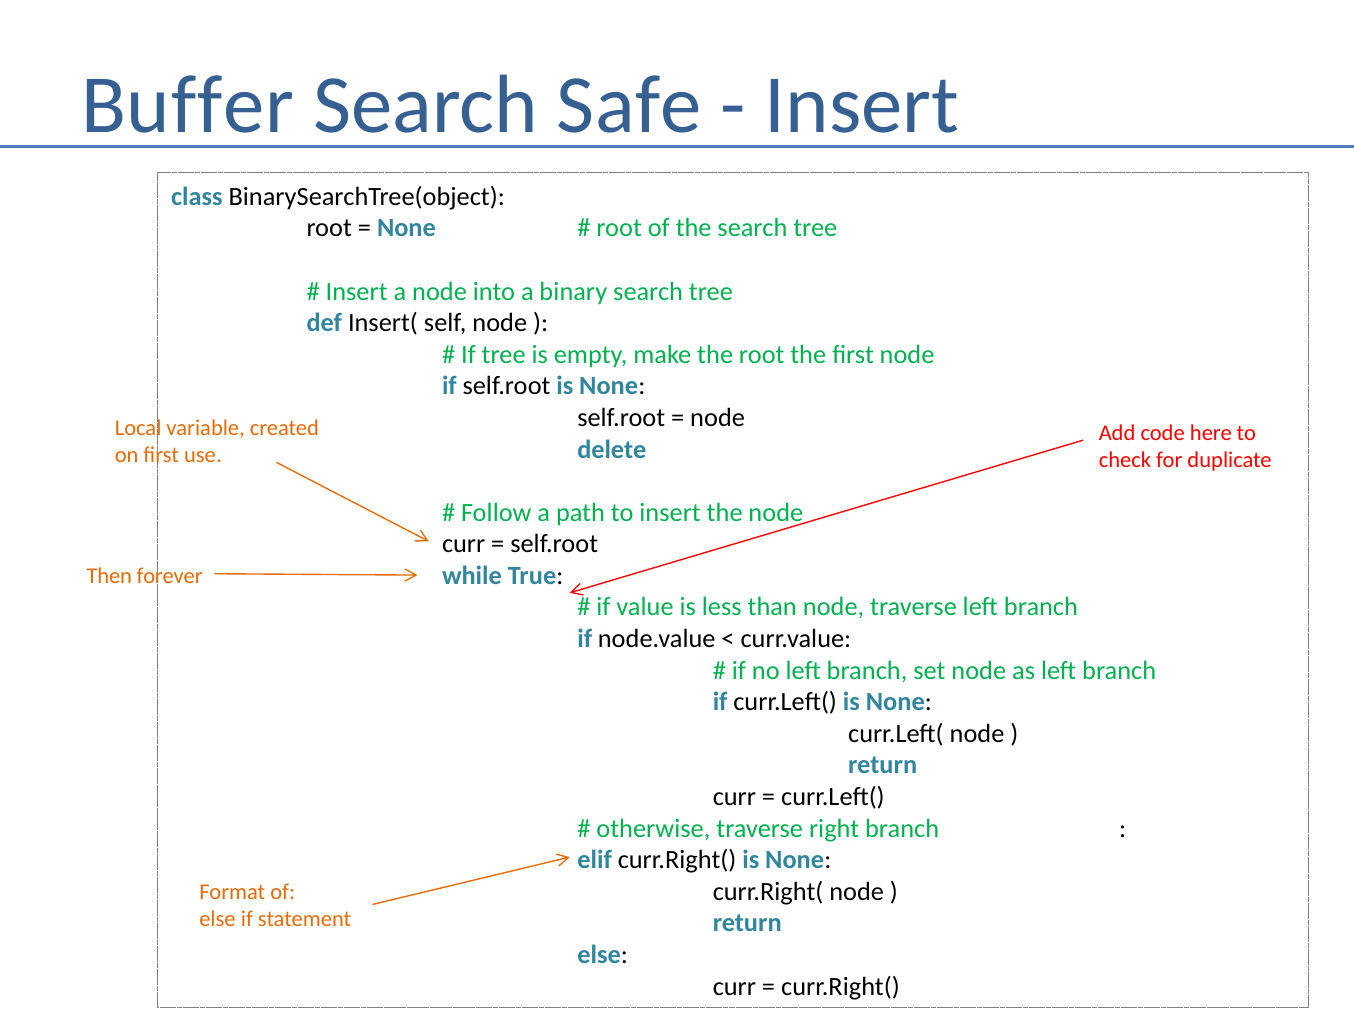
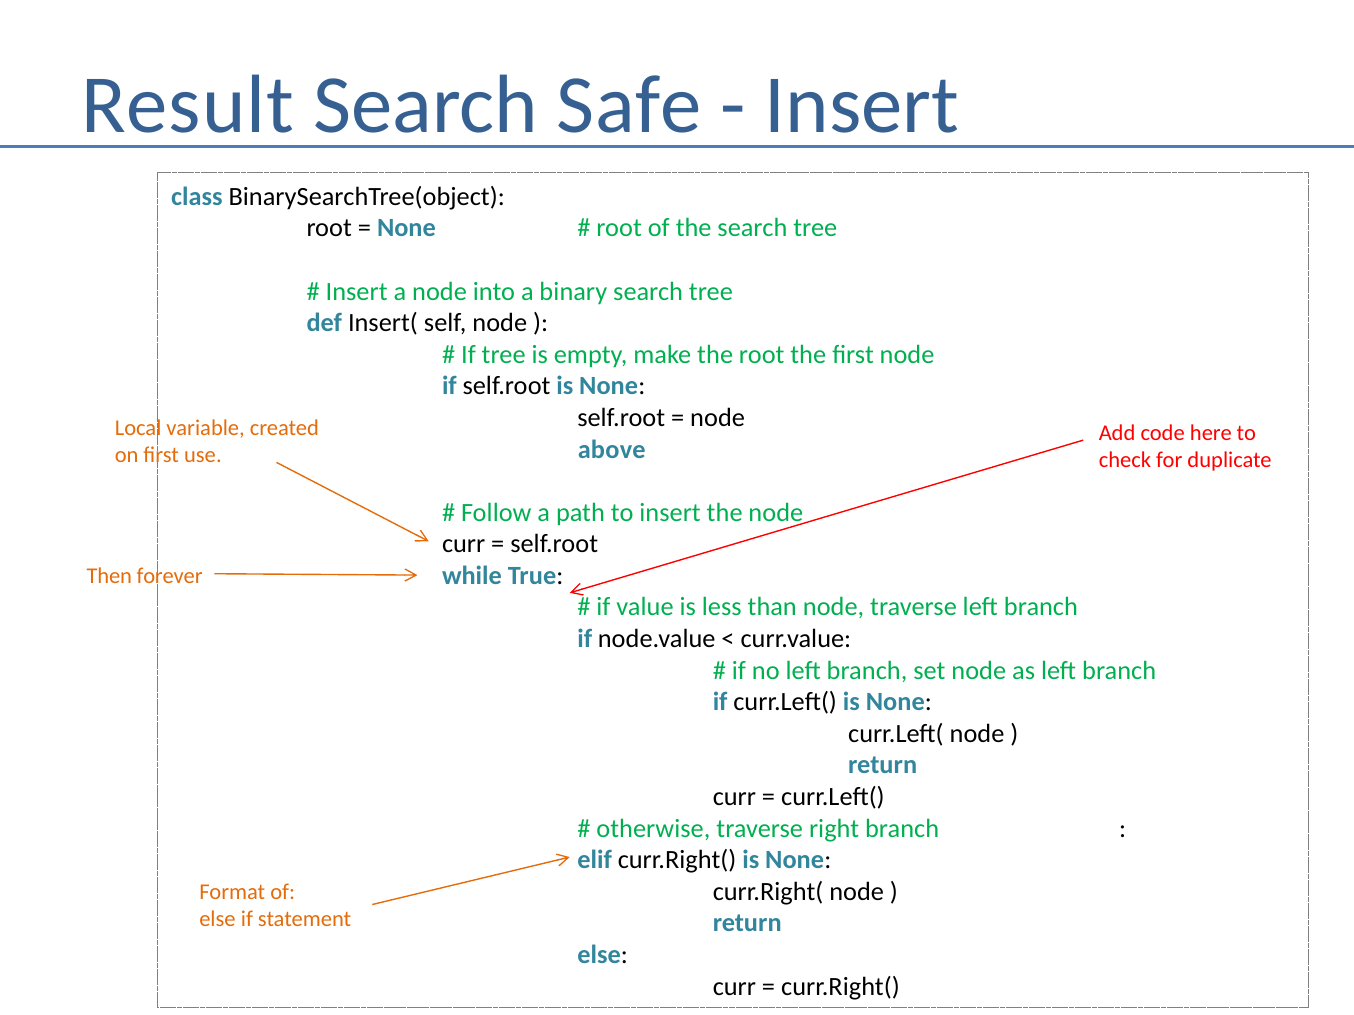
Buffer: Buffer -> Result
delete: delete -> above
